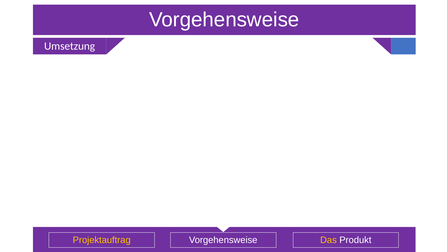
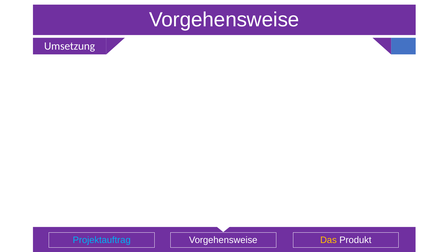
Projektauftrag colour: yellow -> light blue
